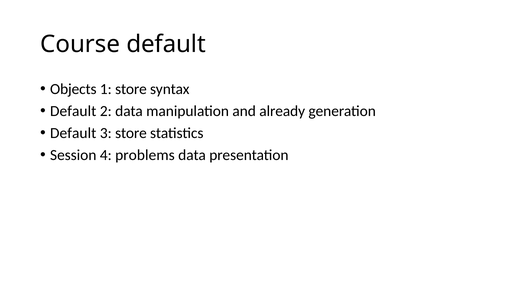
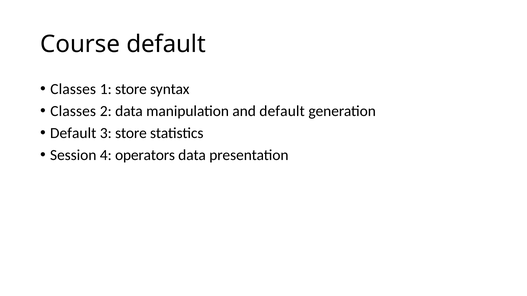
Objects at (73, 89): Objects -> Classes
Default at (73, 111): Default -> Classes
and already: already -> default
problems: problems -> operators
